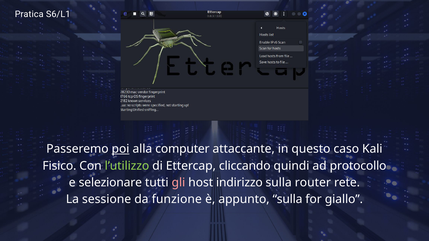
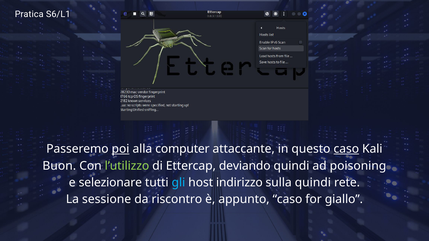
caso at (346, 149) underline: none -> present
Fisico: Fisico -> Buon
cliccando: cliccando -> deviando
protocollo: protocollo -> poisoning
gli colour: pink -> light blue
sulla router: router -> quindi
funzione: funzione -> riscontro
appunto sulla: sulla -> caso
